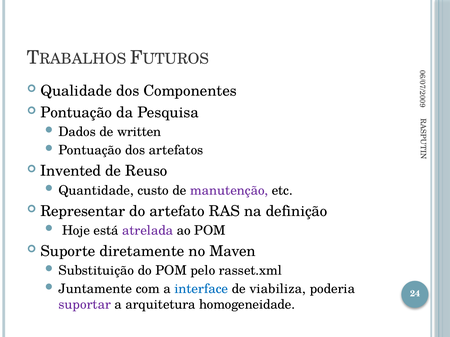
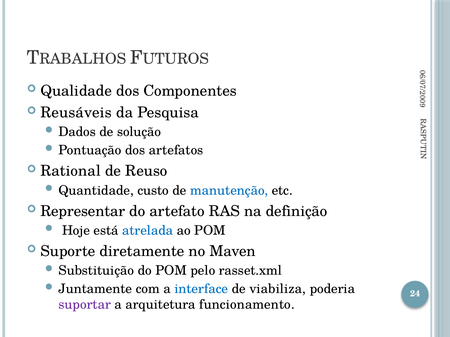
Pontuação at (76, 113): Pontuação -> Reusáveis
written: written -> solução
Invented: Invented -> Rational
manutenção colour: purple -> blue
atrelada colour: purple -> blue
homogeneidade: homogeneidade -> funcionamento
